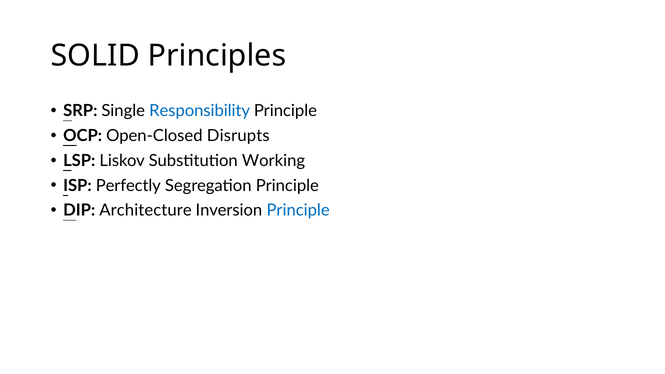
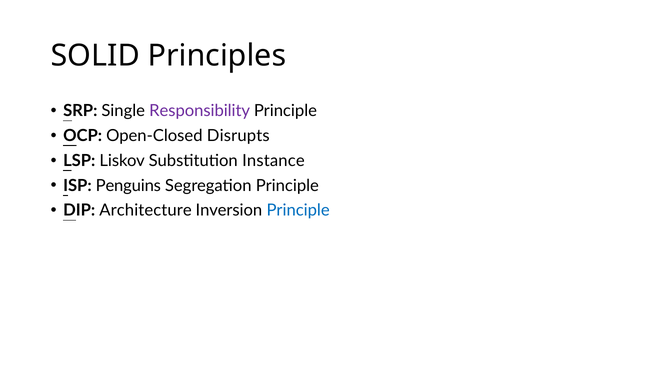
Responsibility colour: blue -> purple
Working: Working -> Instance
Perfectly: Perfectly -> Penguins
